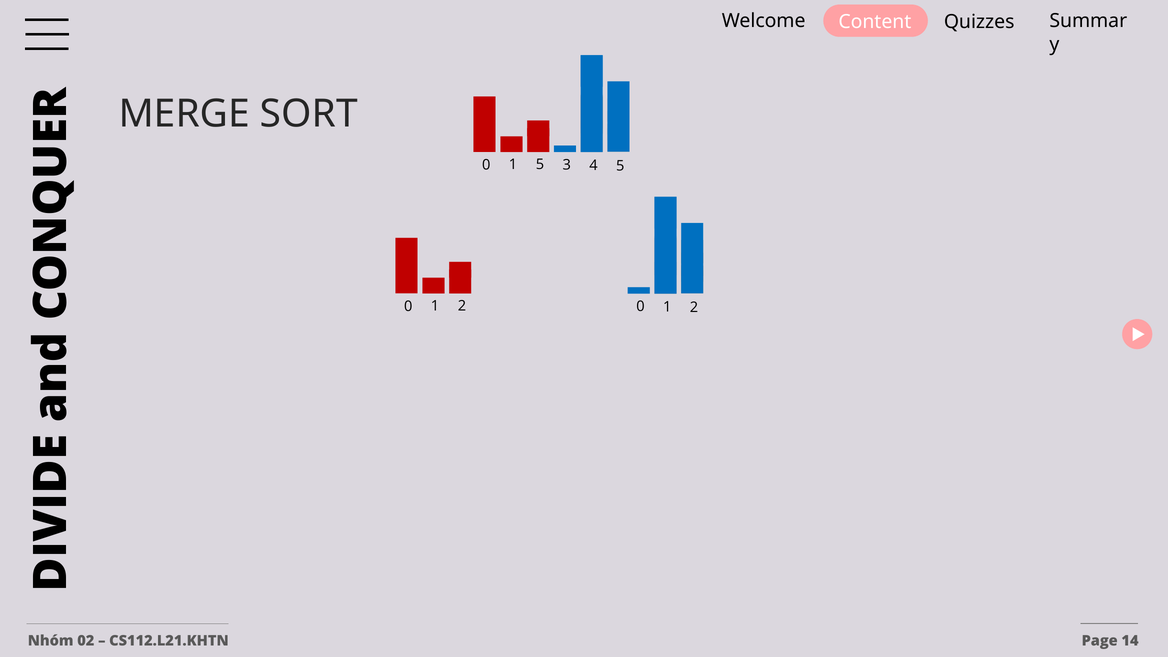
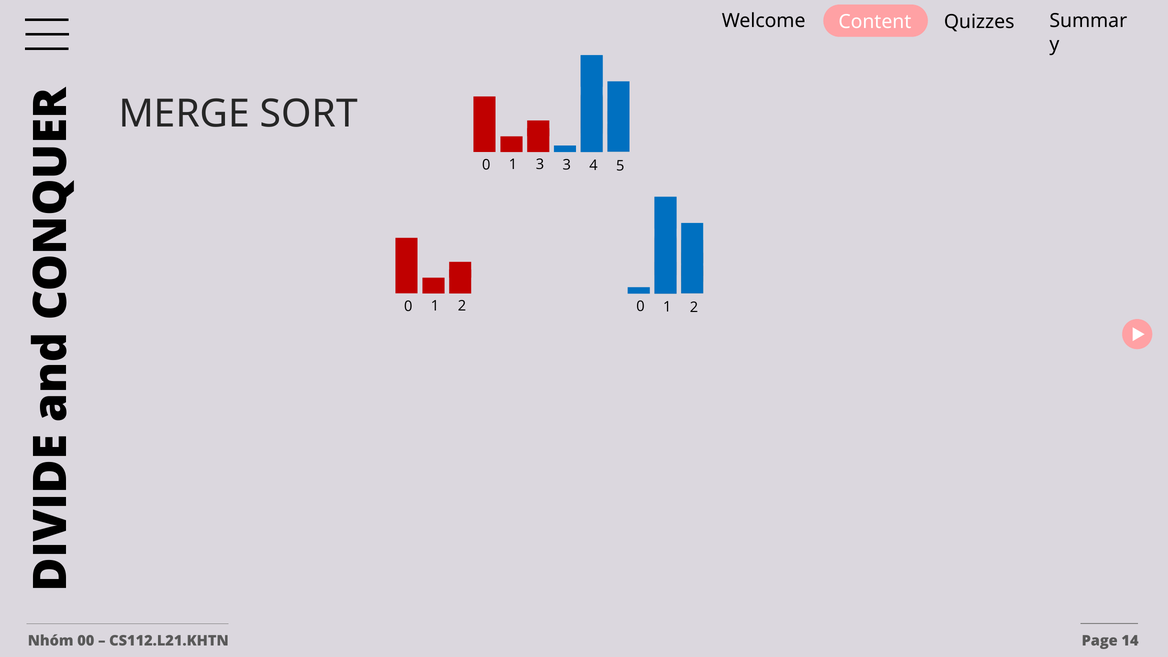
1 5: 5 -> 3
02: 02 -> 00
